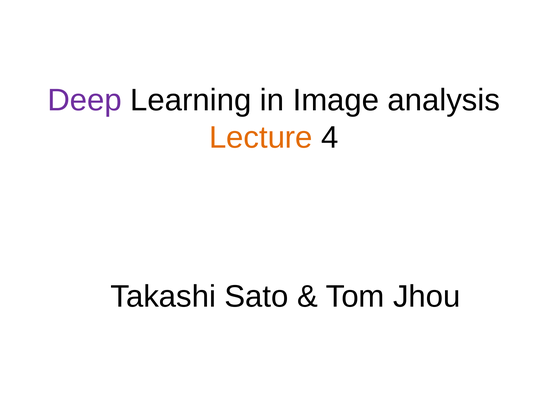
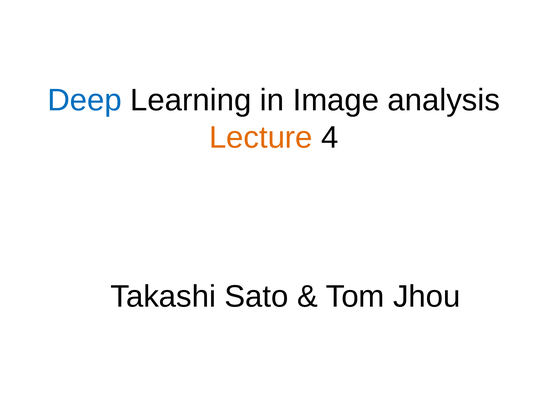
Deep colour: purple -> blue
